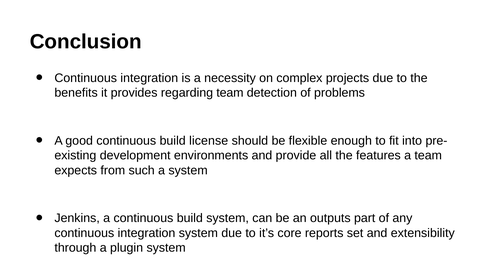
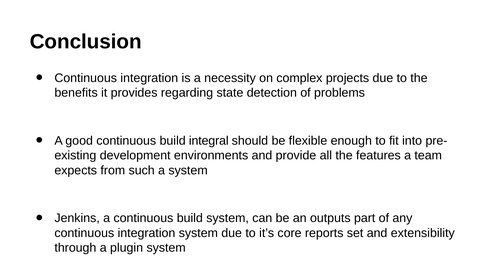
regarding team: team -> state
license: license -> integral
